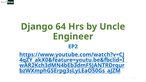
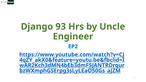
64: 64 -> 93
